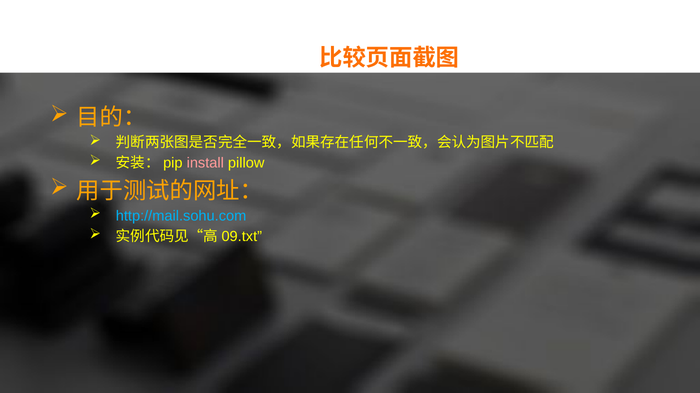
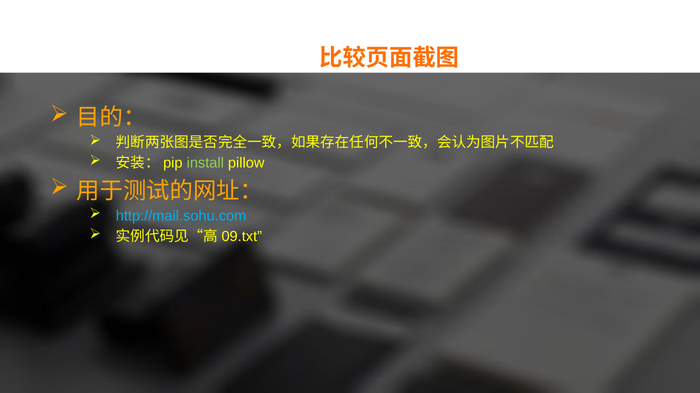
install colour: pink -> light green
